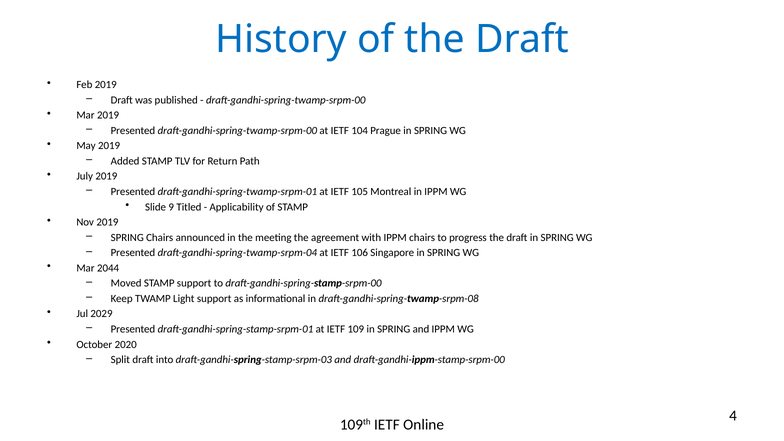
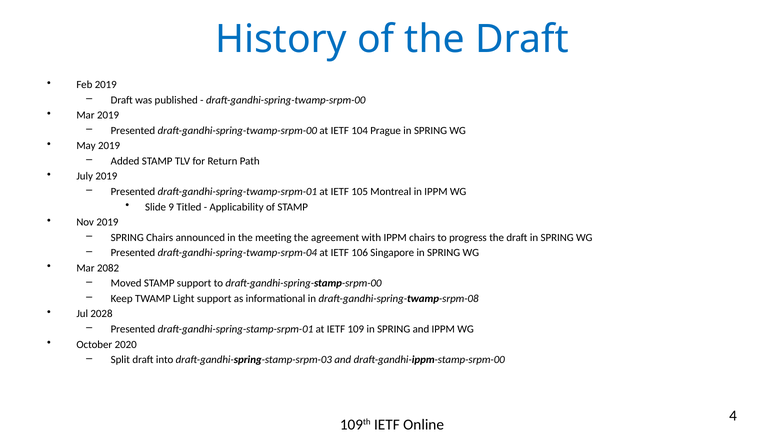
2044: 2044 -> 2082
2029: 2029 -> 2028
